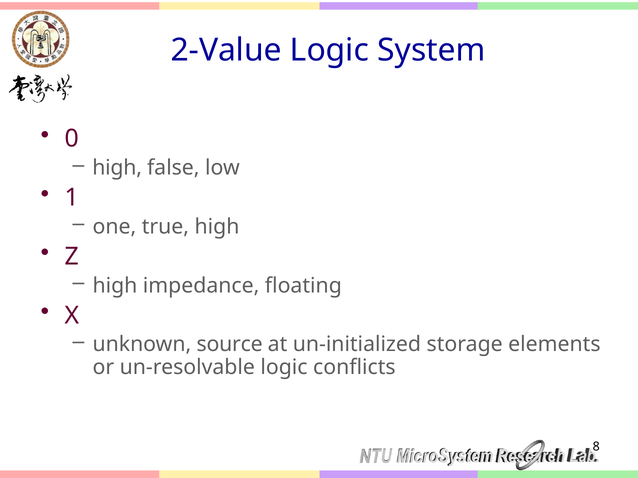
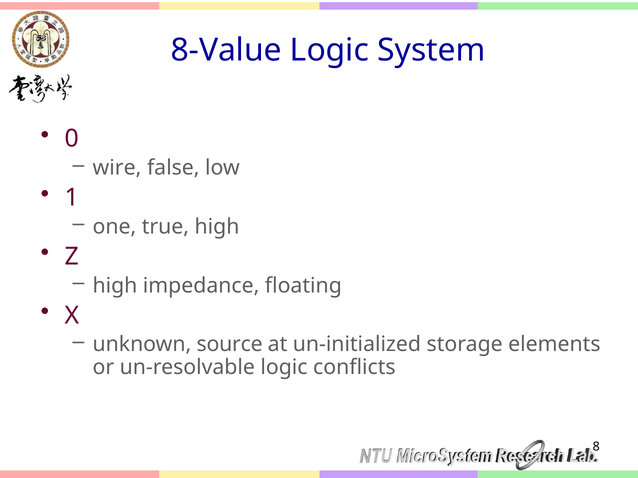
2-Value: 2-Value -> 8-Value
high at (117, 168): high -> wire
